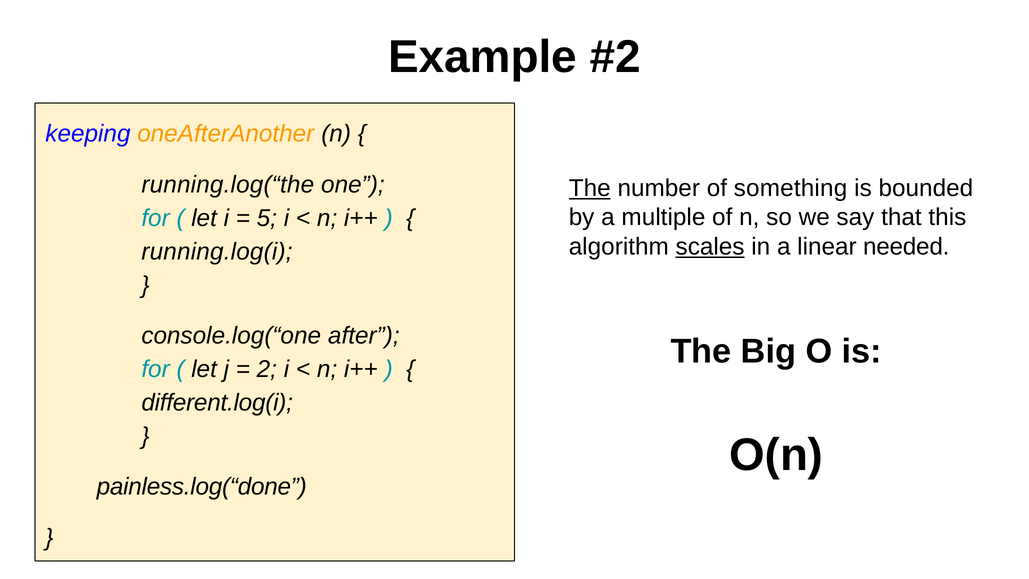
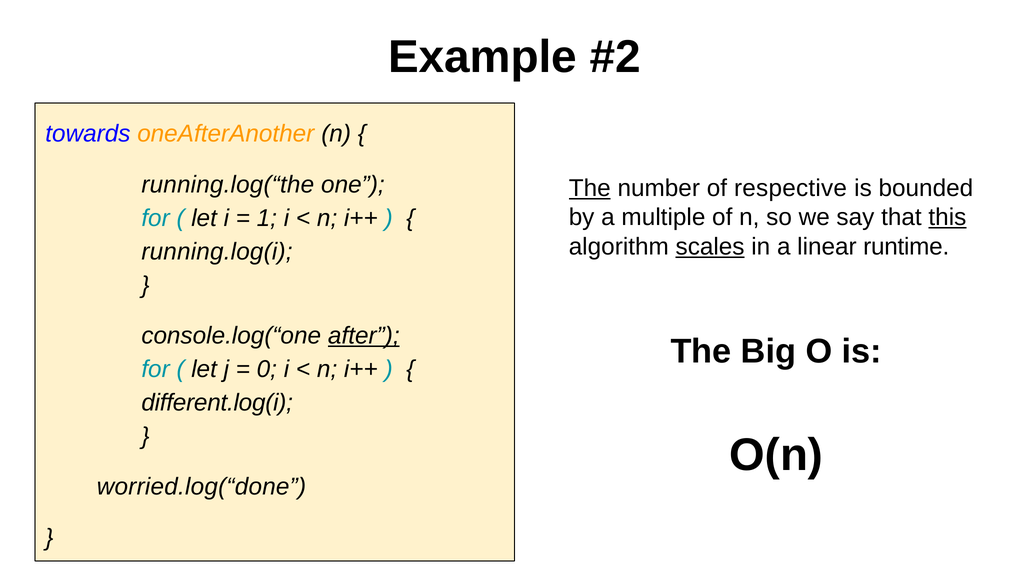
keeping: keeping -> towards
something: something -> respective
this underline: none -> present
5: 5 -> 1
needed: needed -> runtime
after underline: none -> present
2: 2 -> 0
painless.log(“done: painless.log(“done -> worried.log(“done
